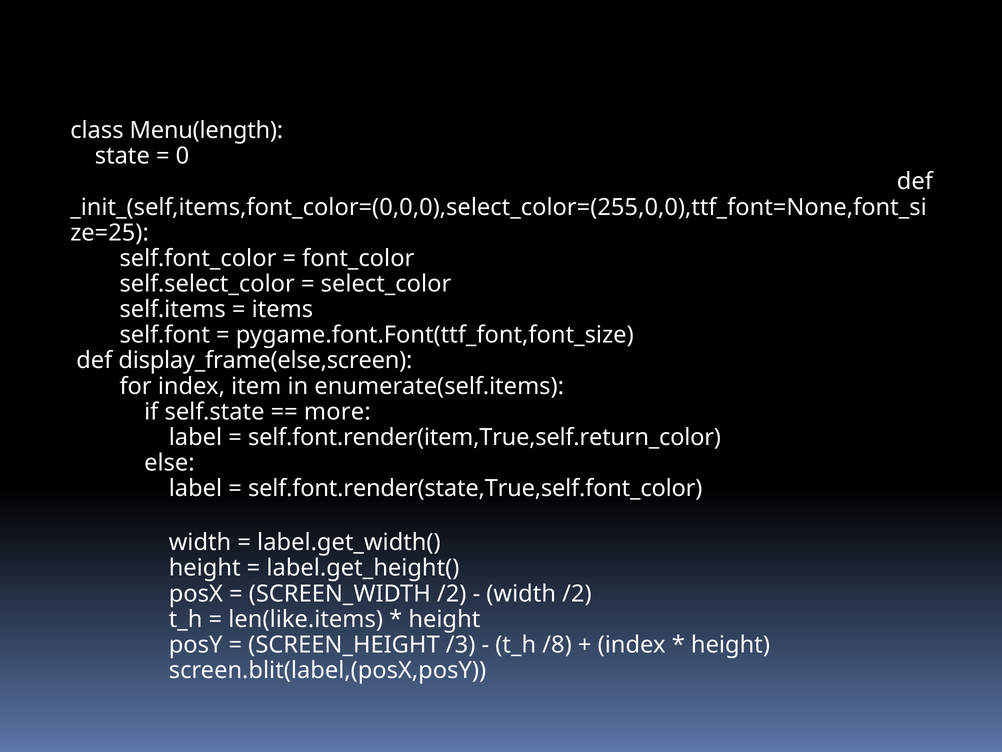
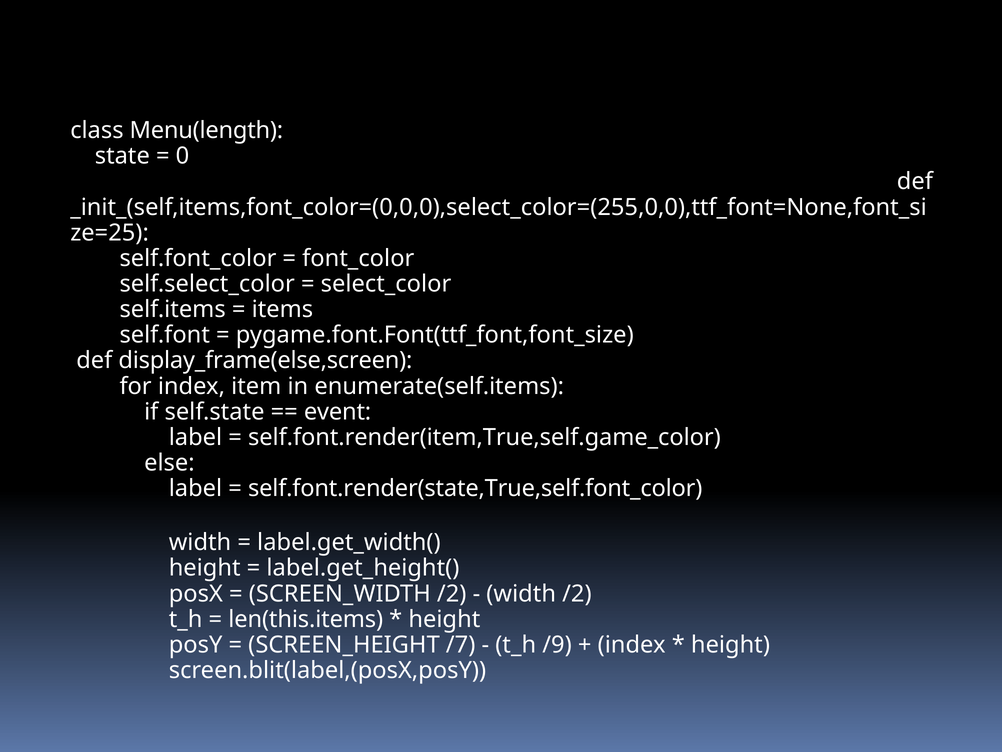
more: more -> event
self.font.render(item,True,self.return_color: self.font.render(item,True,self.return_color -> self.font.render(item,True,self.game_color
len(like.items: len(like.items -> len(this.items
/3: /3 -> /7
/8: /8 -> /9
